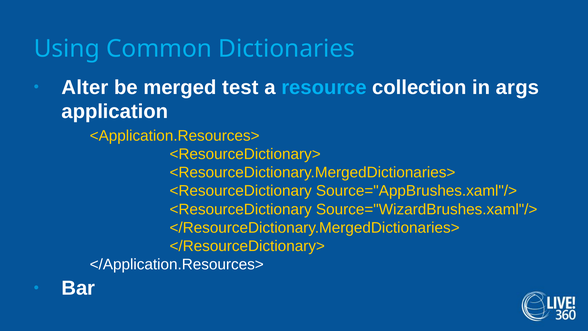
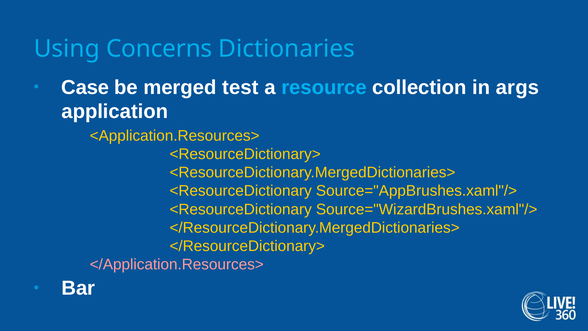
Common: Common -> Concerns
Alter: Alter -> Case
</Application.Resources> colour: white -> pink
